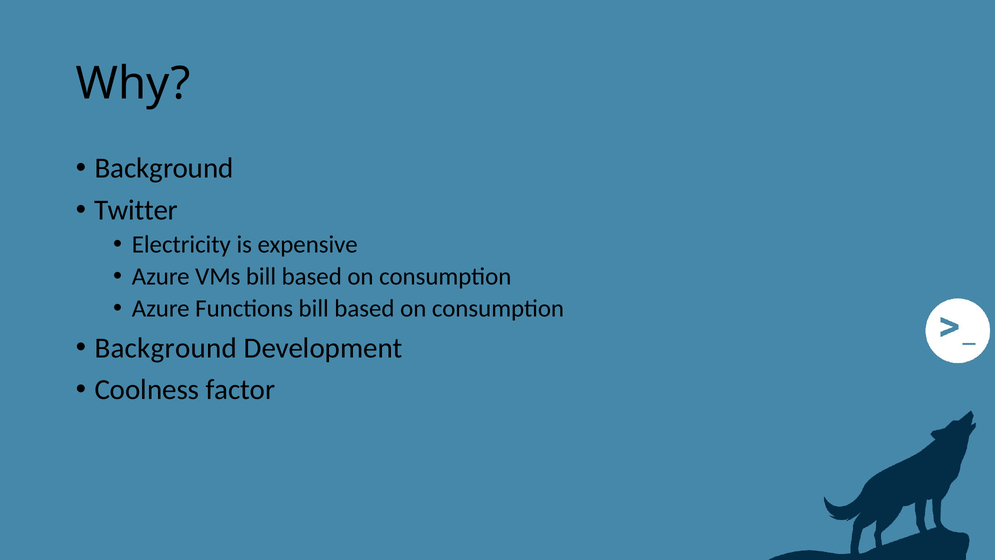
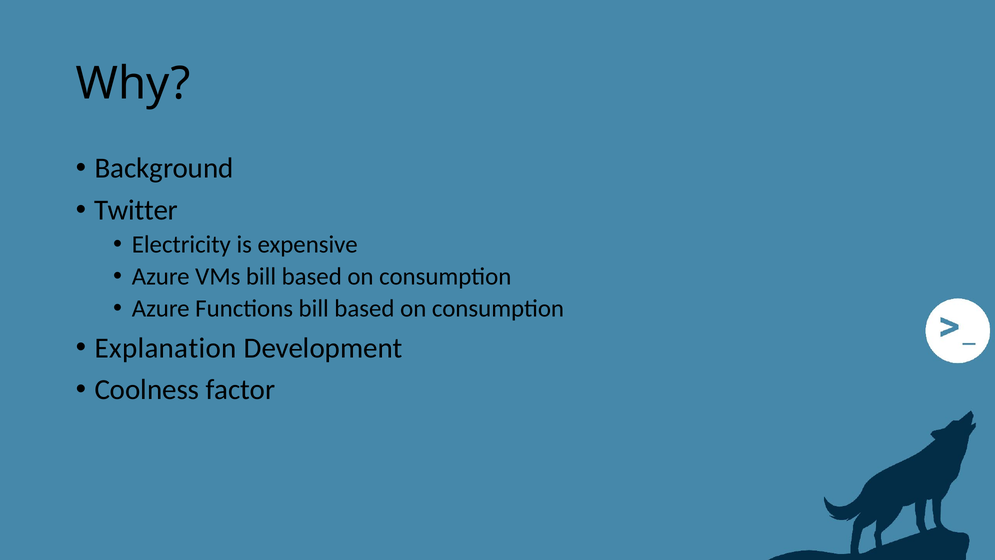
Background at (166, 348): Background -> Explanation
